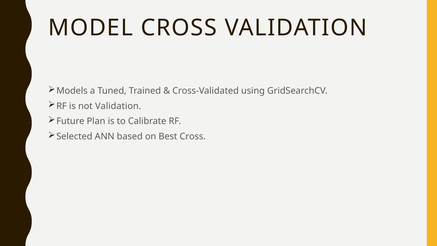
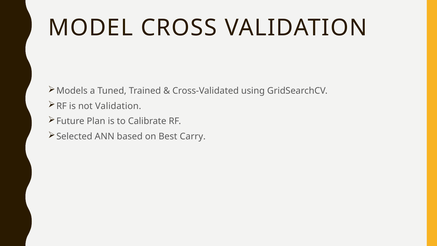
Best Cross: Cross -> Carry
